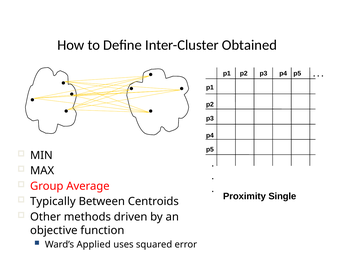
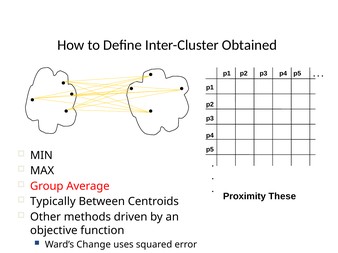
Single: Single -> These
Applied: Applied -> Change
